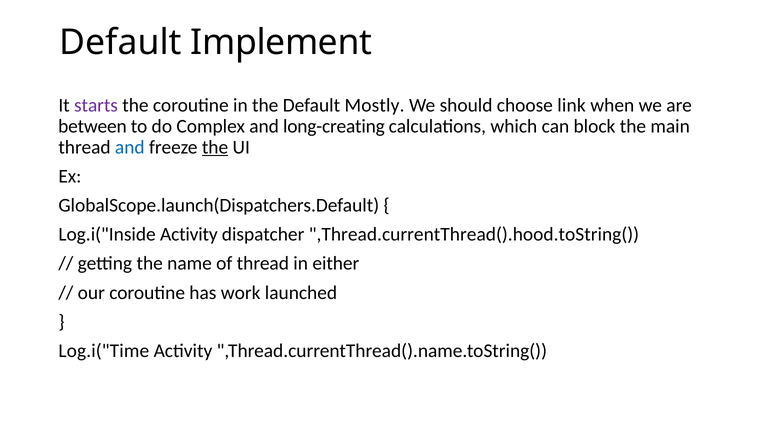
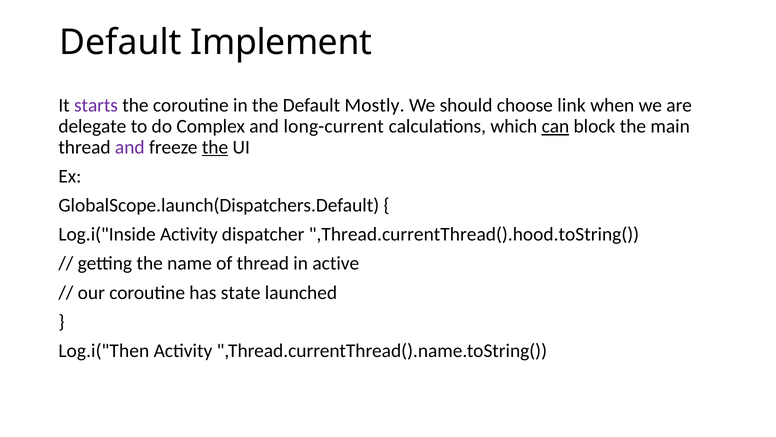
between: between -> delegate
long-creating: long-creating -> long-current
can underline: none -> present
and at (130, 147) colour: blue -> purple
either: either -> active
work: work -> state
Log.i("Time: Log.i("Time -> Log.i("Then
